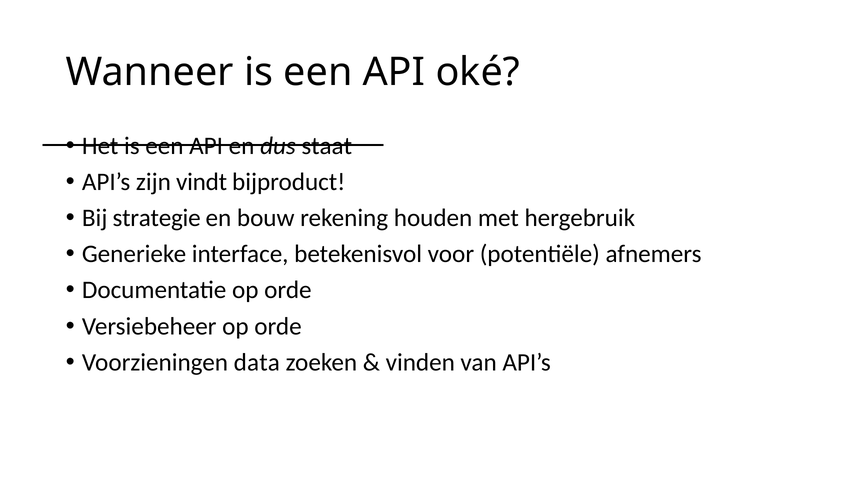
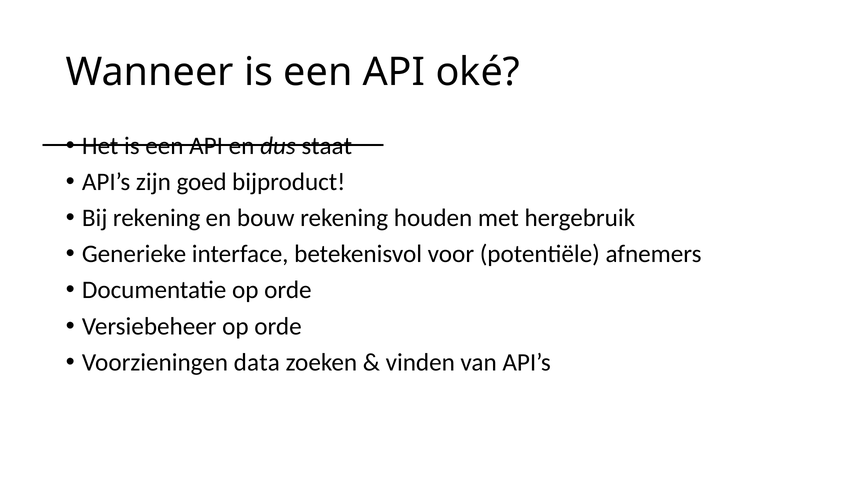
vindt: vindt -> goed
Bij strategie: strategie -> rekening
